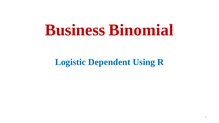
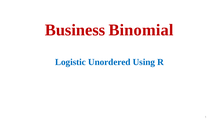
Dependent: Dependent -> Unordered
